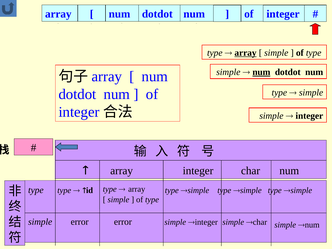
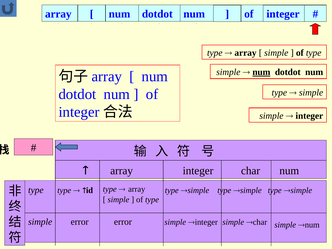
array at (246, 53) underline: present -> none
